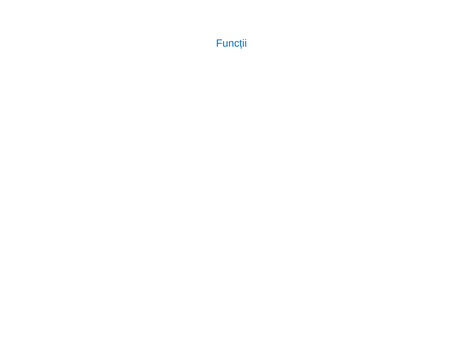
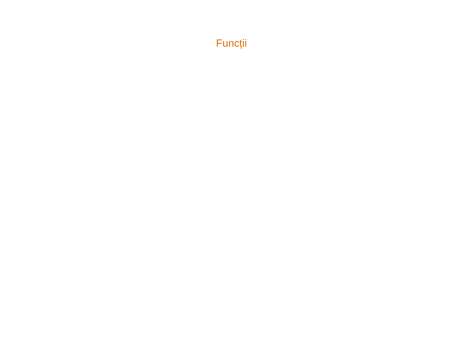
Funcții colour: blue -> orange
